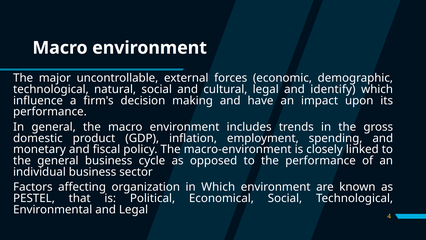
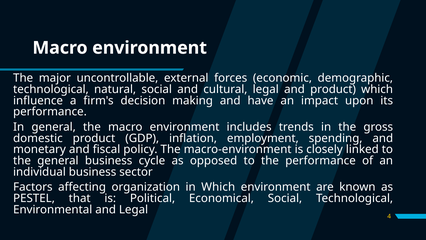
and identify: identify -> product
